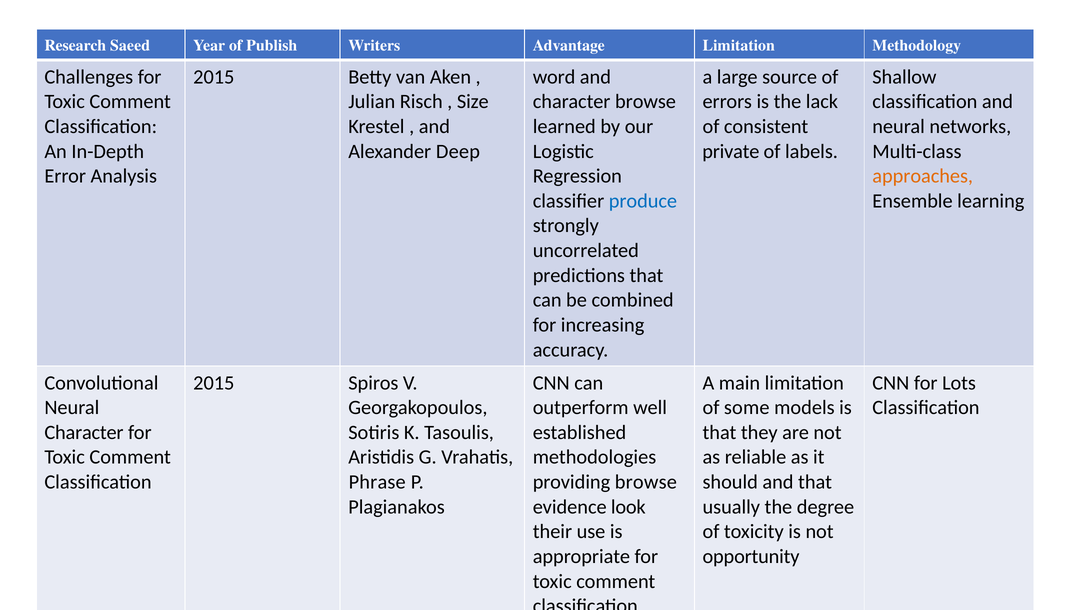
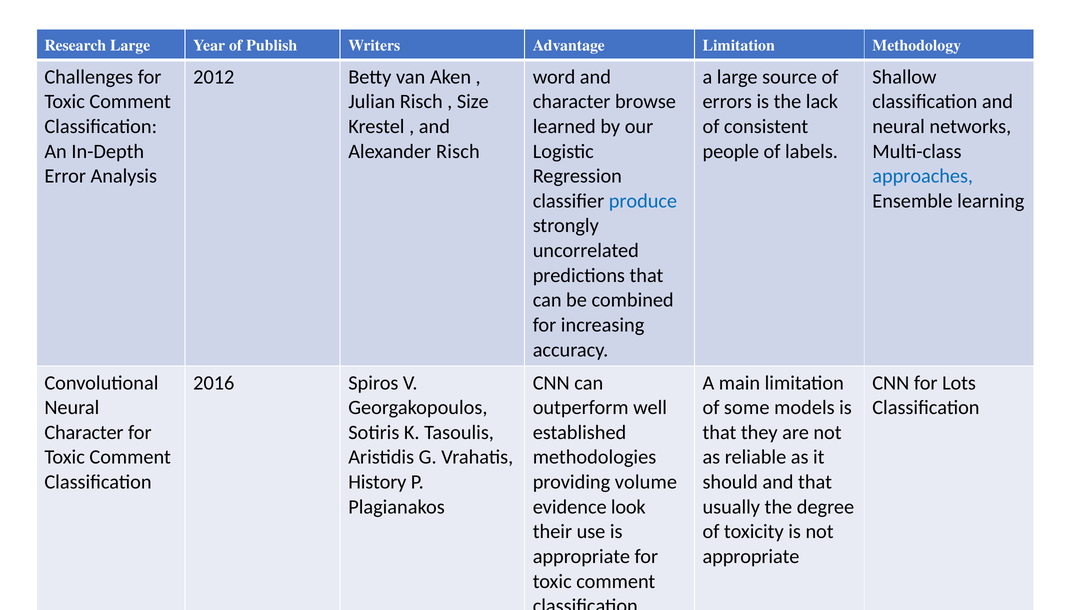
Research Saeed: Saeed -> Large
2015 at (214, 77): 2015 -> 2012
Alexander Deep: Deep -> Risch
private: private -> people
approaches colour: orange -> blue
2015 at (214, 383): 2015 -> 2016
Phrase: Phrase -> History
providing browse: browse -> volume
opportunity at (751, 557): opportunity -> appropriate
